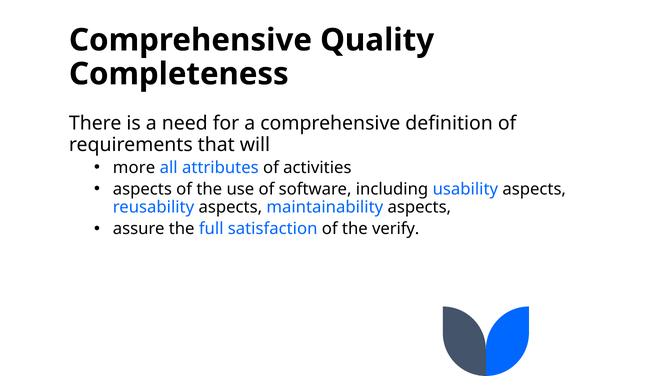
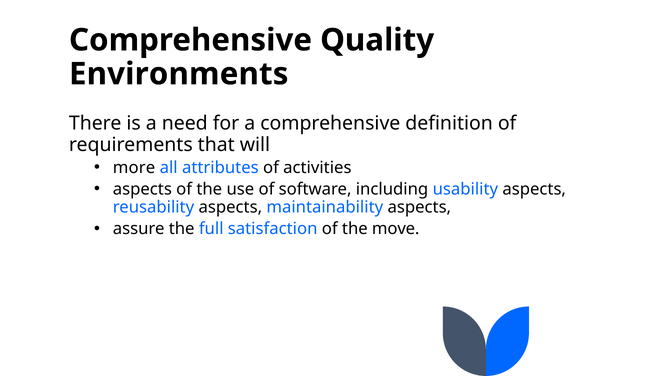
Completeness: Completeness -> Environments
verify: verify -> move
